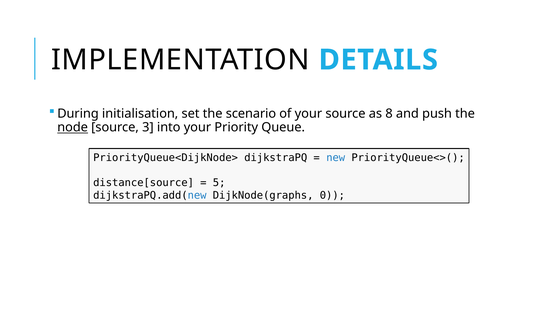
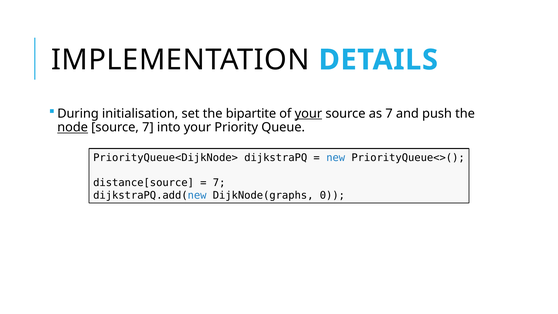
scenario: scenario -> bipartite
your at (308, 114) underline: none -> present
as 8: 8 -> 7
source 3: 3 -> 7
5 at (219, 183): 5 -> 7
